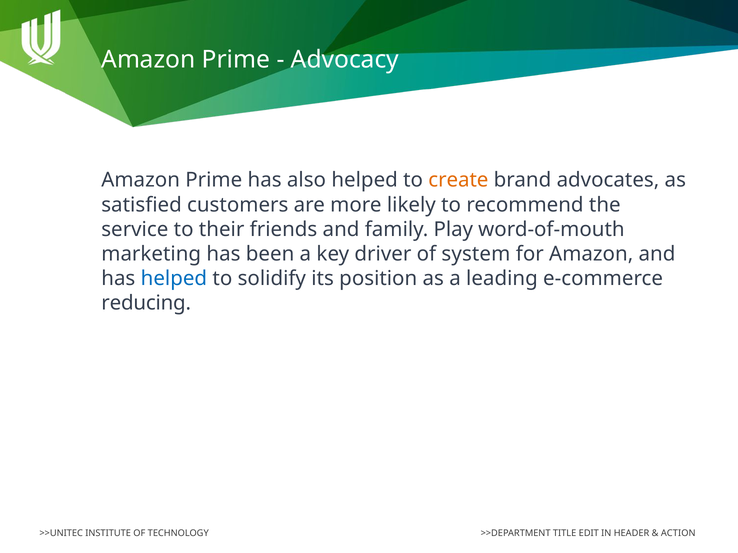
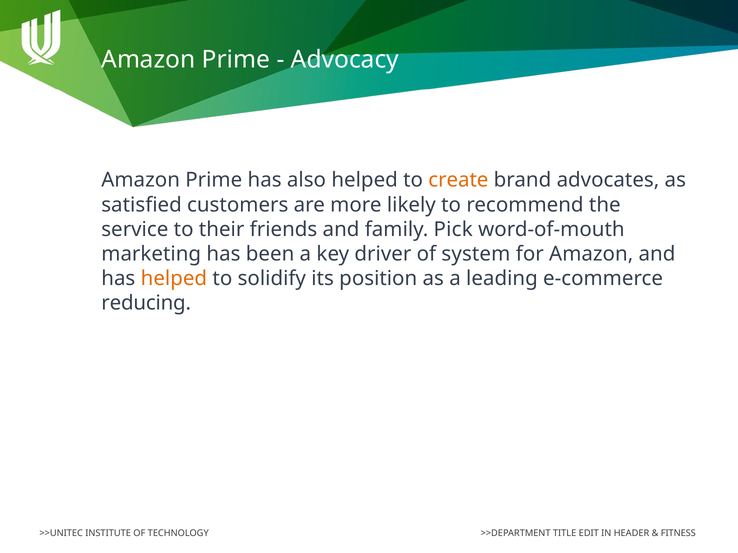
Play: Play -> Pick
helped at (174, 279) colour: blue -> orange
ACTION: ACTION -> FITNESS
